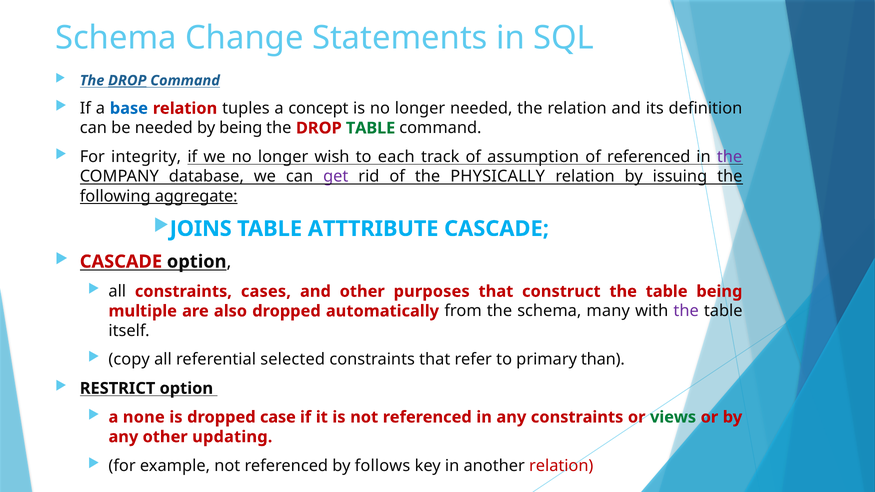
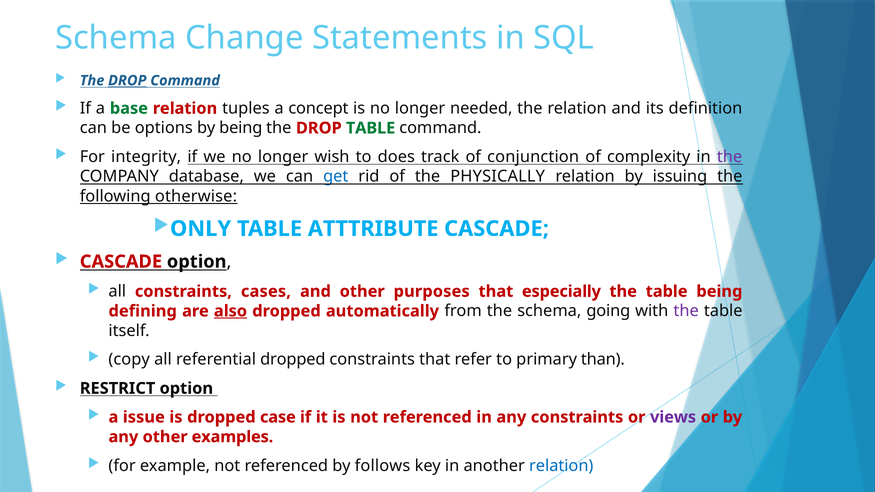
base colour: blue -> green
be needed: needed -> options
each: each -> does
assumption: assumption -> conjunction
of referenced: referenced -> complexity
get colour: purple -> blue
aggregate: aggregate -> otherwise
JOINS: JOINS -> ONLY
construct: construct -> especially
multiple: multiple -> defining
also underline: none -> present
many: many -> going
referential selected: selected -> dropped
none: none -> issue
views colour: green -> purple
updating: updating -> examples
relation at (561, 466) colour: red -> blue
